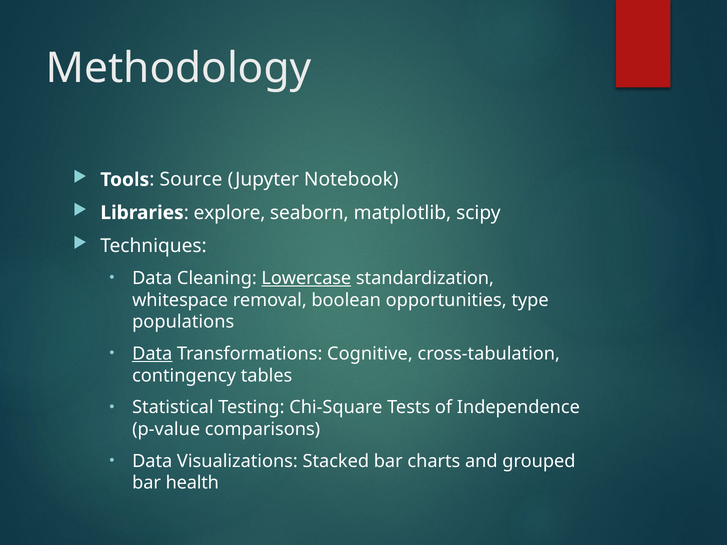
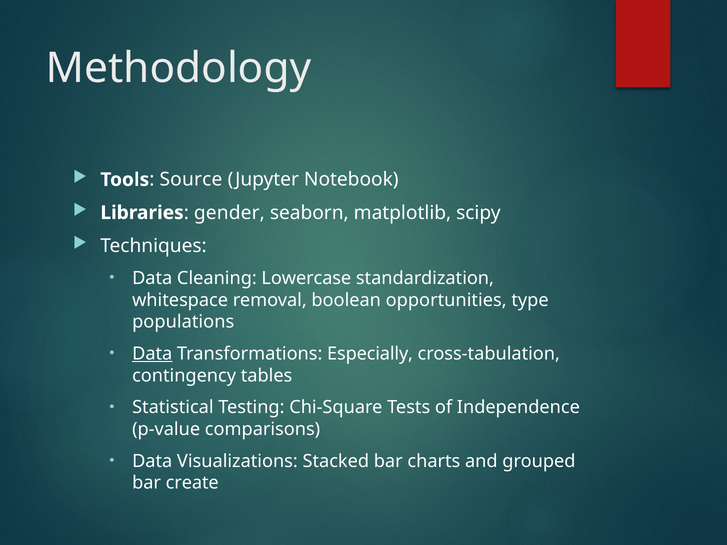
explore: explore -> gender
Lowercase underline: present -> none
Cognitive: Cognitive -> Especially
health: health -> create
